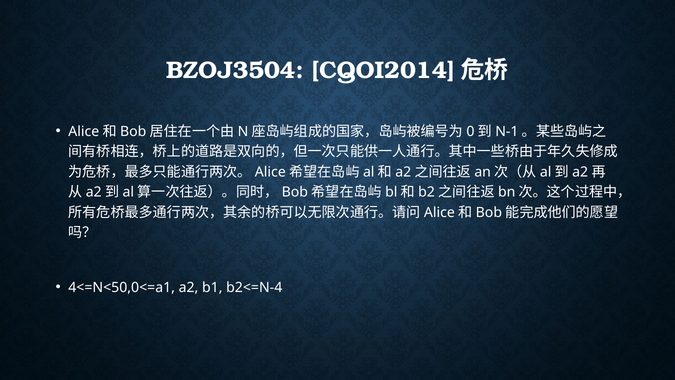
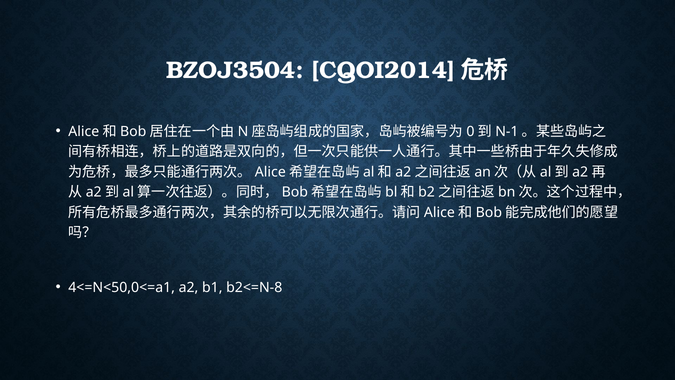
b2<=N-4: b2<=N-4 -> b2<=N-8
